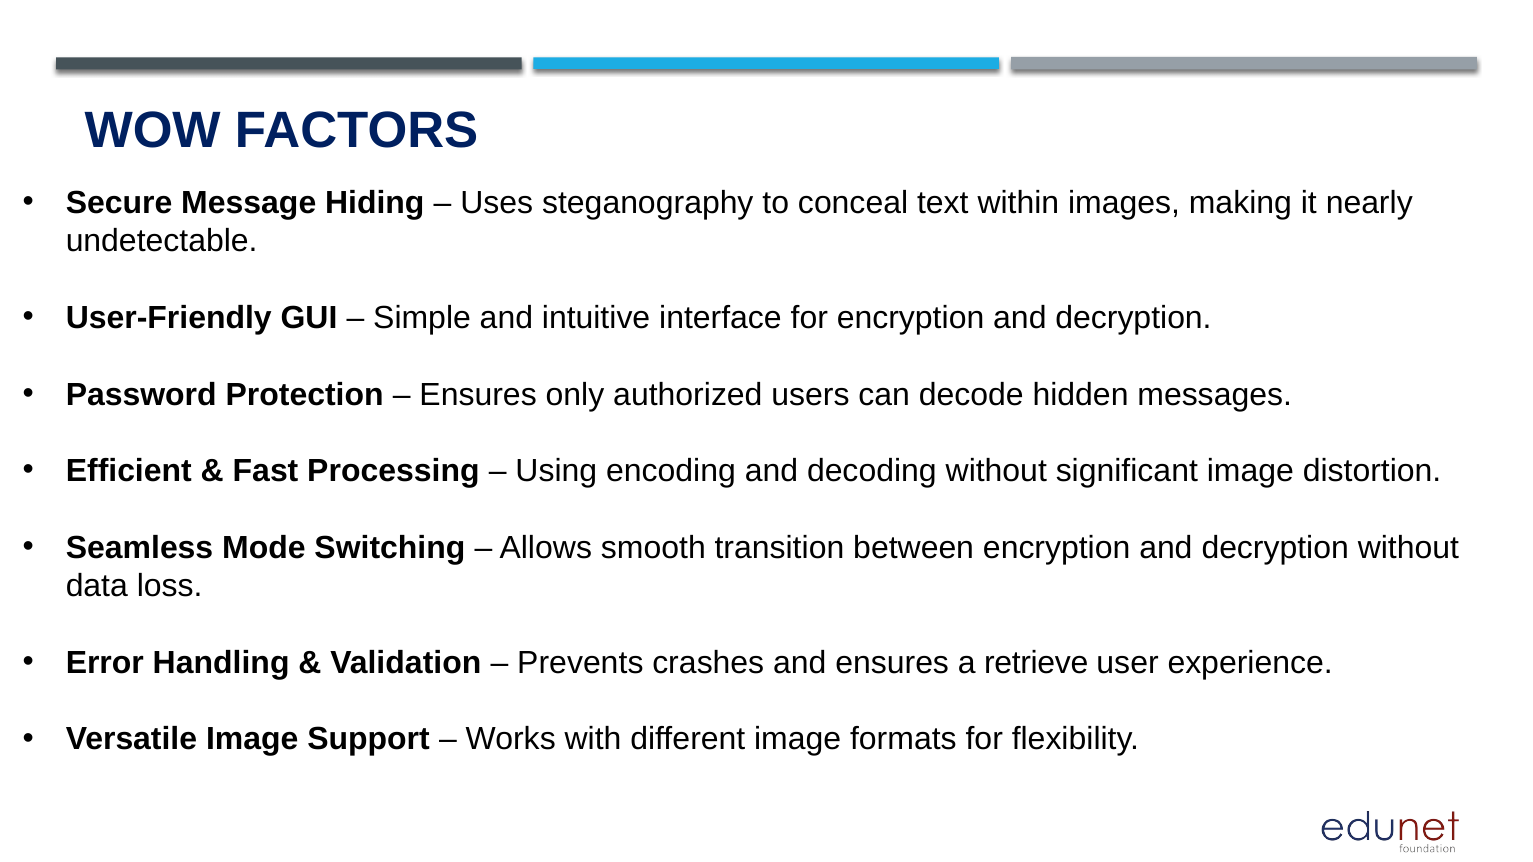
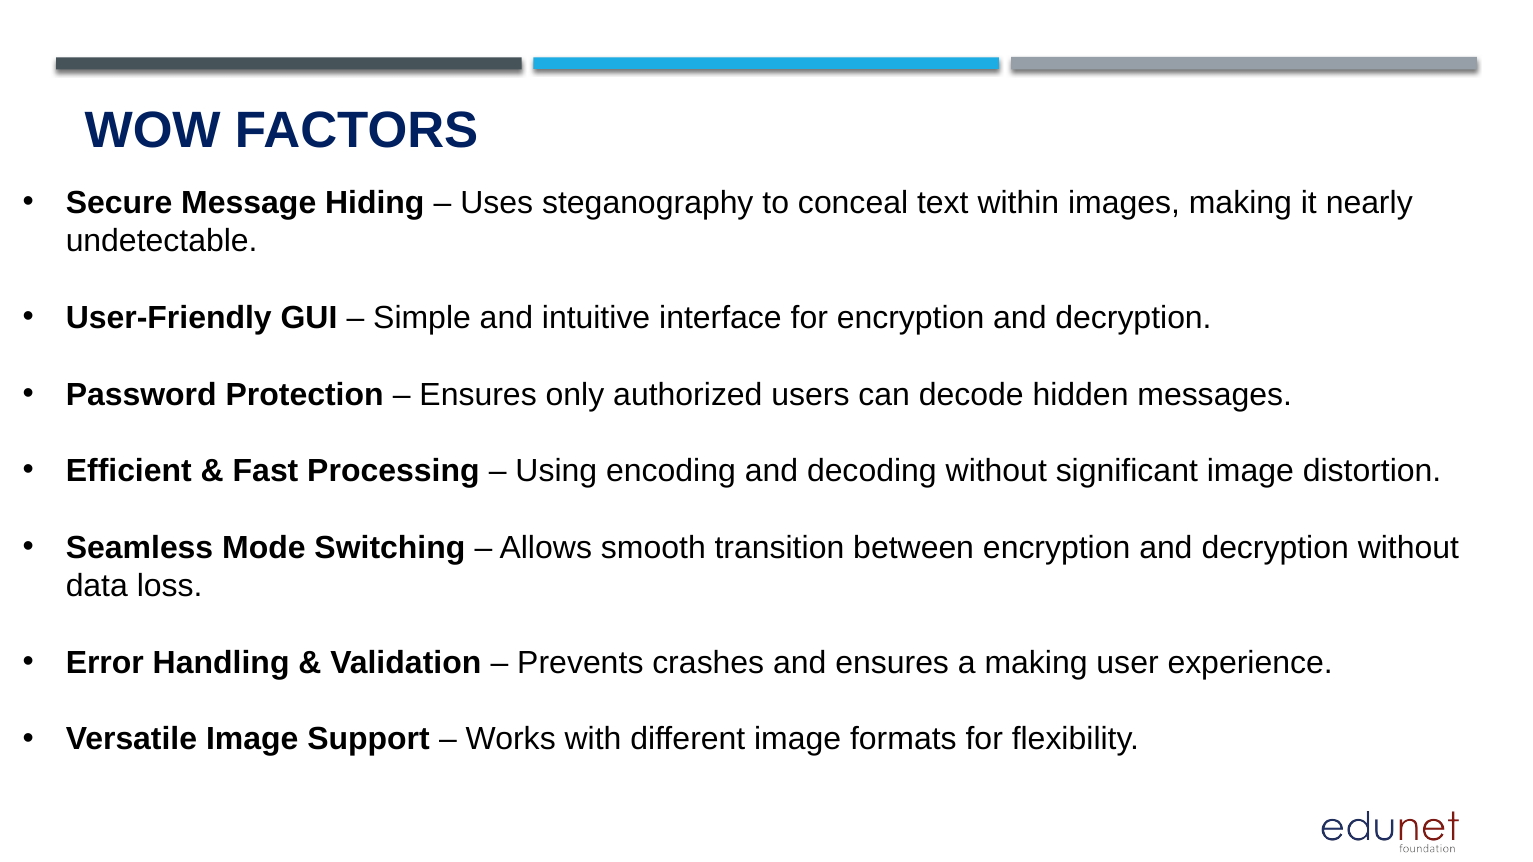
a retrieve: retrieve -> making
